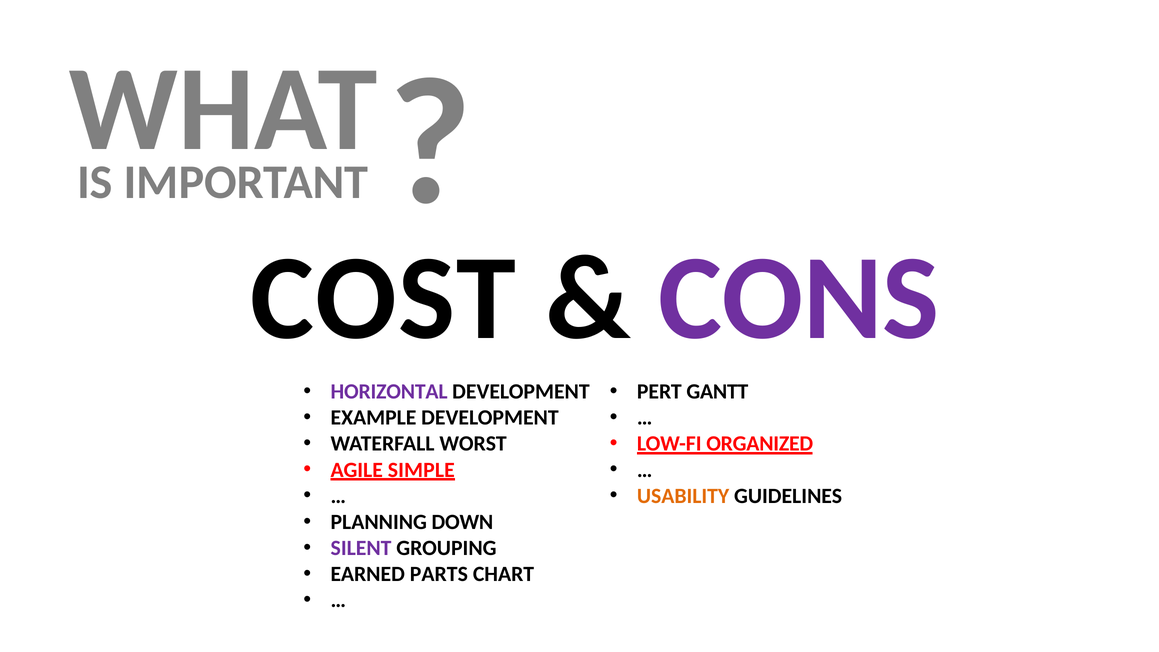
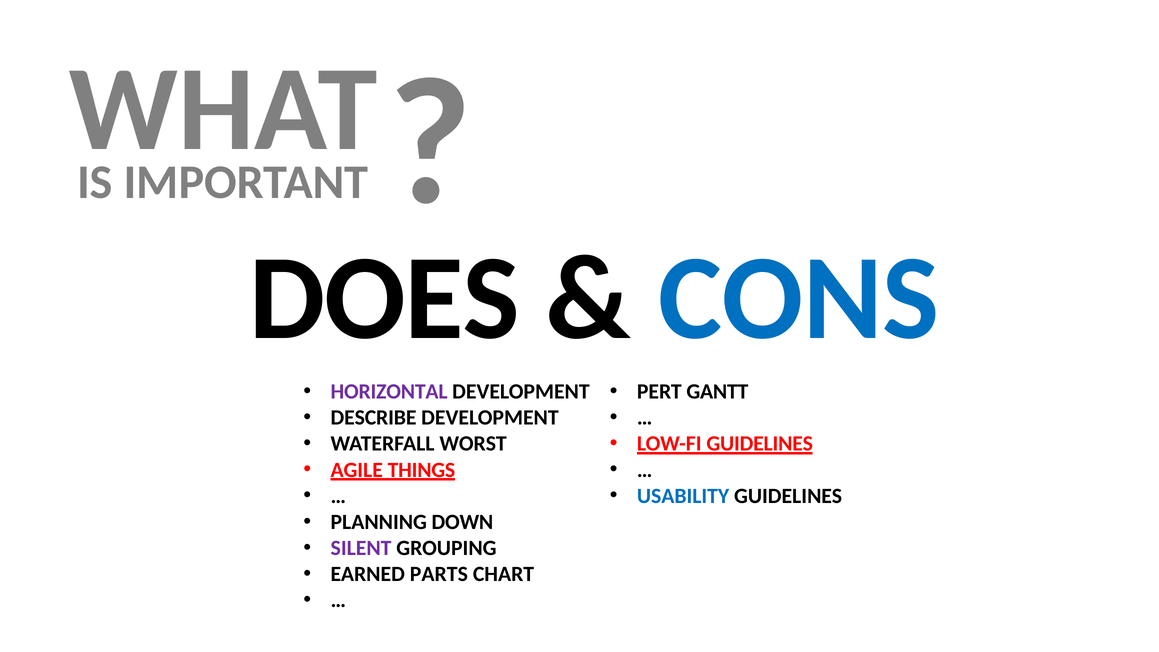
COST: COST -> DOES
CONS colour: purple -> blue
EXAMPLE: EXAMPLE -> DESCRIBE
LOW-FI ORGANIZED: ORGANIZED -> GUIDELINES
SIMPLE: SIMPLE -> THINGS
USABILITY colour: orange -> blue
